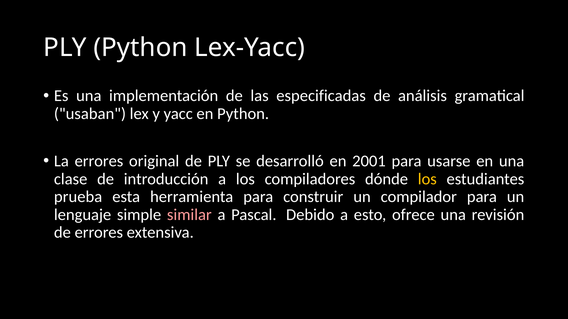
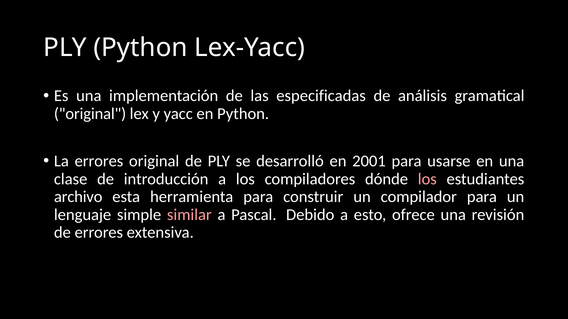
usaban at (90, 114): usaban -> original
los at (427, 179) colour: yellow -> pink
prueba: prueba -> archivo
